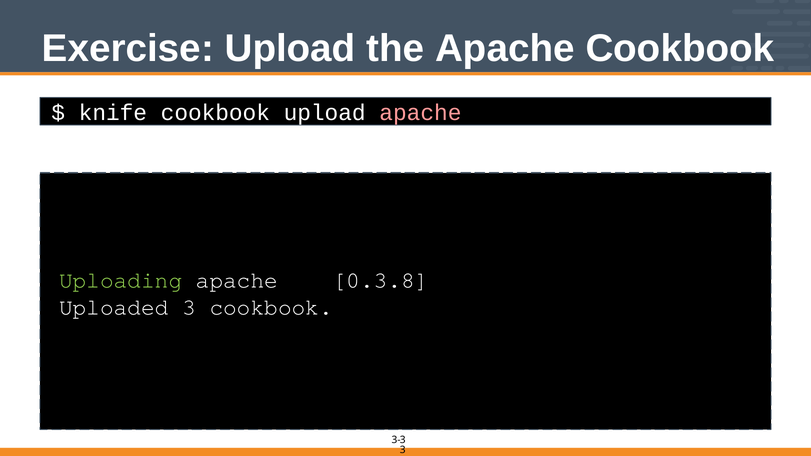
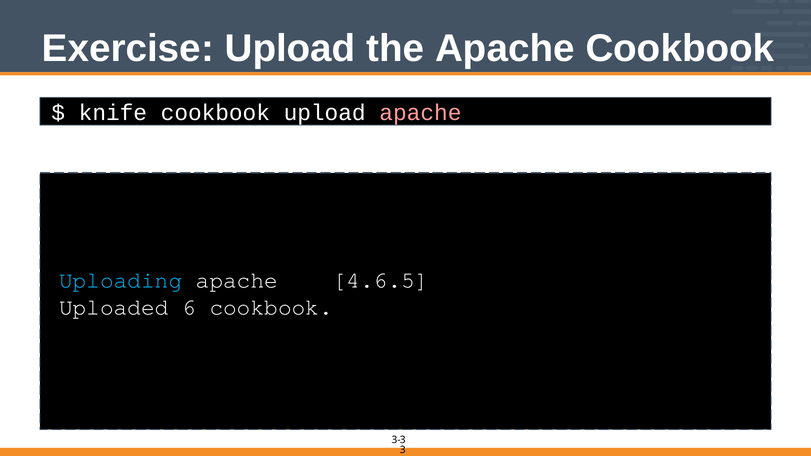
Uploading colour: light green -> light blue
0.3.8: 0.3.8 -> 4.6.5
Uploaded 3: 3 -> 6
